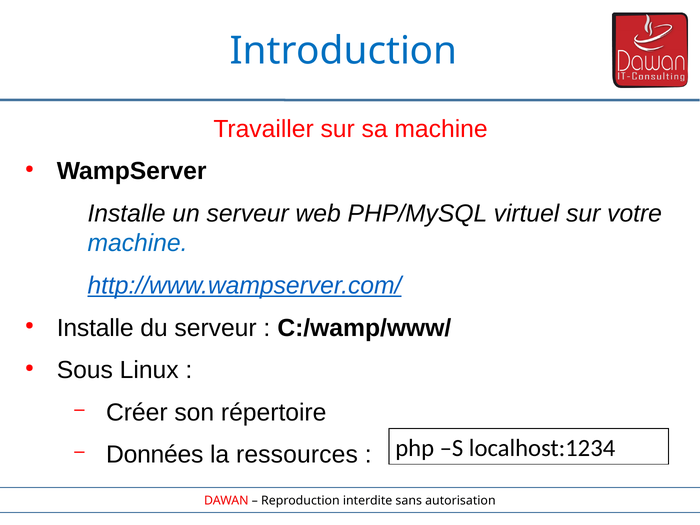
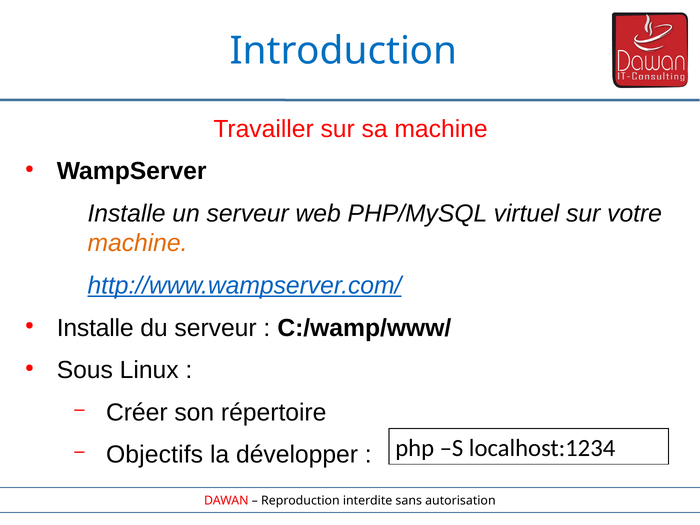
machine at (137, 243) colour: blue -> orange
Données: Données -> Objectifs
ressources: ressources -> développer
